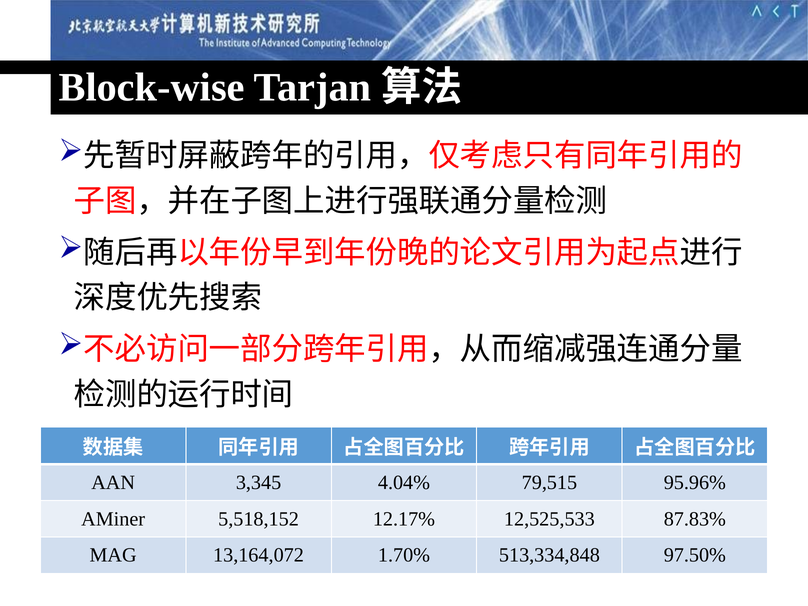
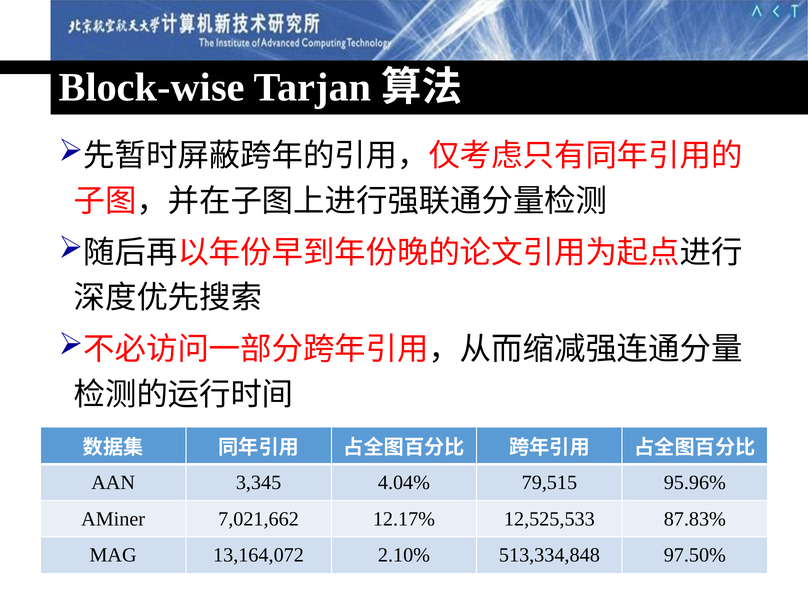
5,518,152: 5,518,152 -> 7,021,662
1.70%: 1.70% -> 2.10%
